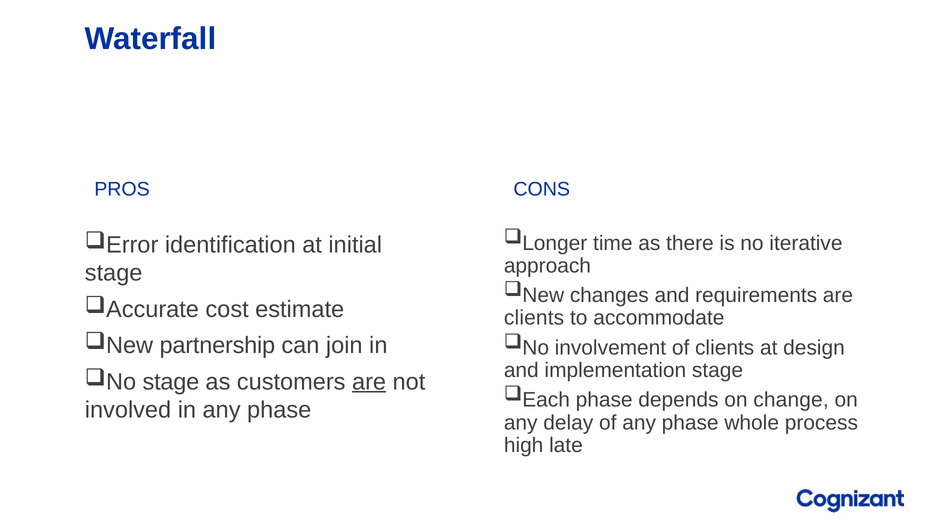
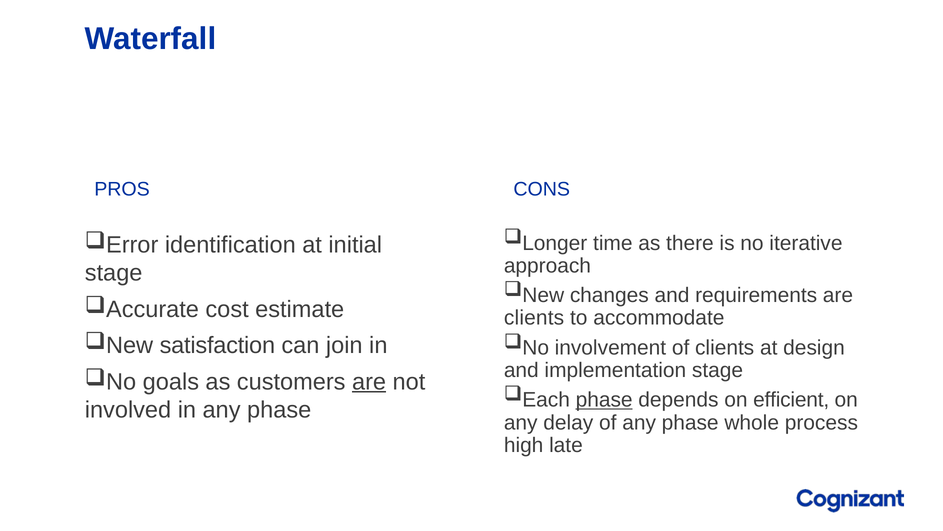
partnership: partnership -> satisfaction
stage at (171, 381): stage -> goals
phase at (604, 400) underline: none -> present
change: change -> efficient
